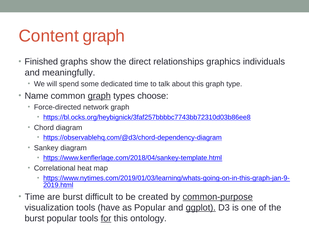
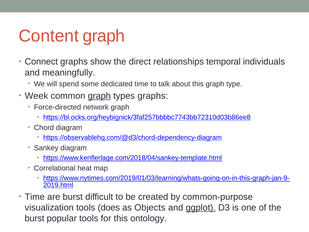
Finished: Finished -> Connect
graphics: graphics -> temporal
Name: Name -> Week
types choose: choose -> graphs
common-purpose underline: present -> none
have: have -> does
as Popular: Popular -> Objects
for underline: present -> none
